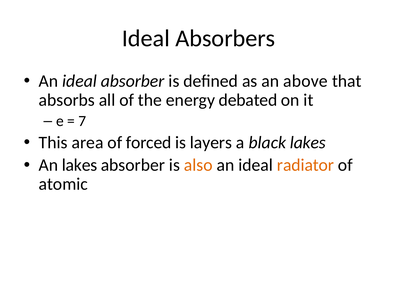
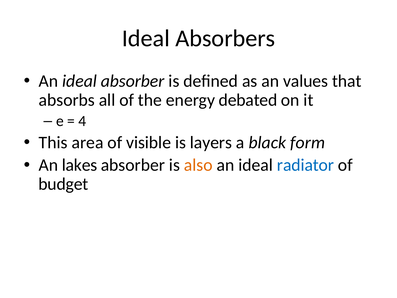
above: above -> values
7: 7 -> 4
forced: forced -> visible
black lakes: lakes -> form
radiator colour: orange -> blue
atomic: atomic -> budget
